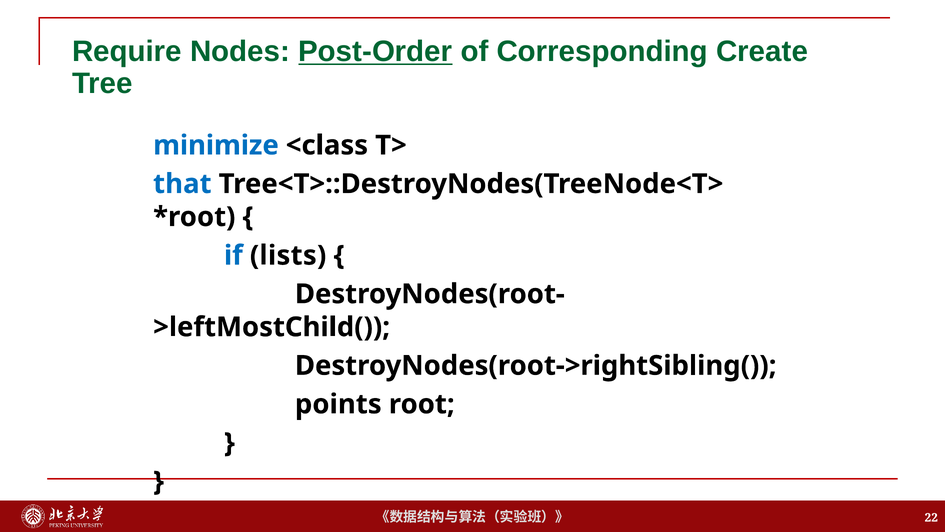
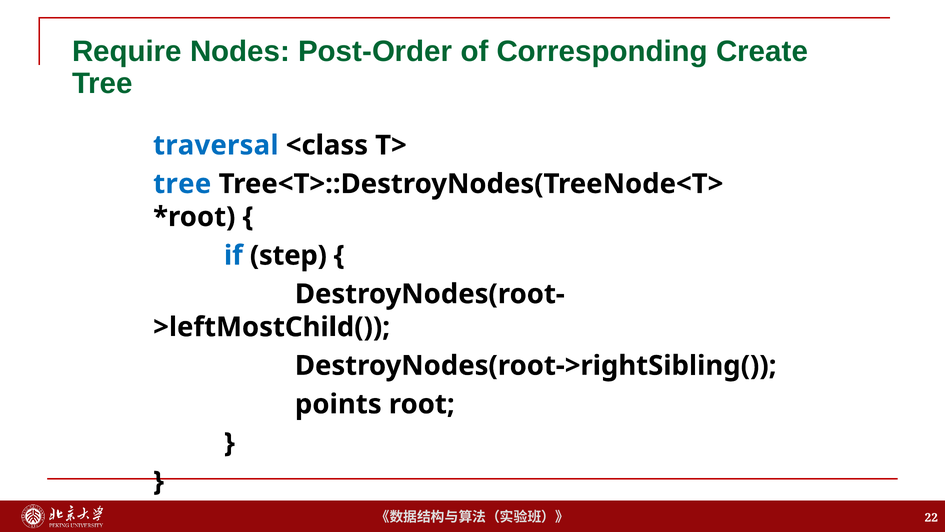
Post-Order underline: present -> none
minimize: minimize -> traversal
that at (182, 184): that -> tree
lists: lists -> step
